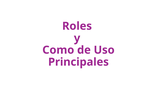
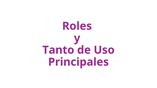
Como: Como -> Tanto
